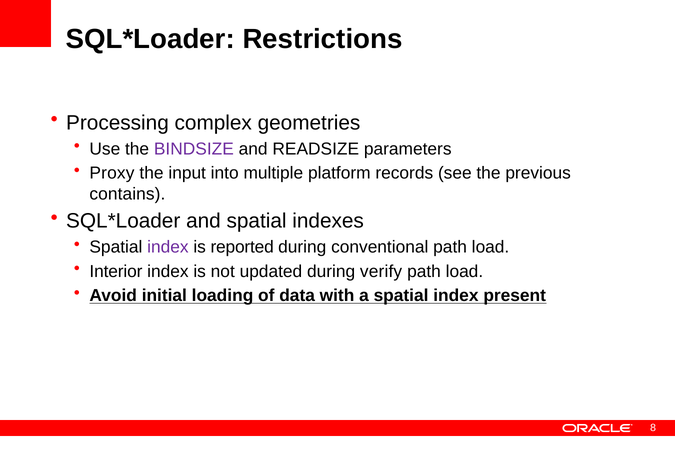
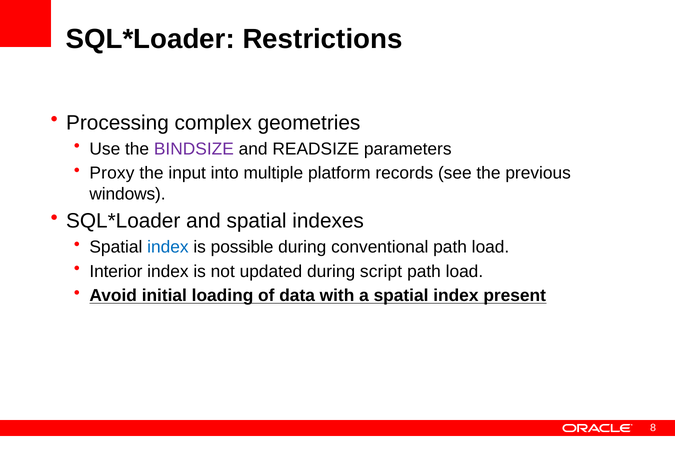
contains: contains -> windows
index at (168, 247) colour: purple -> blue
reported: reported -> possible
verify: verify -> script
